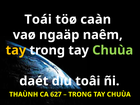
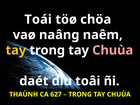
caàn: caàn -> chöa
ngaäp: ngaäp -> naâng
Chuùa at (113, 50) colour: light green -> pink
